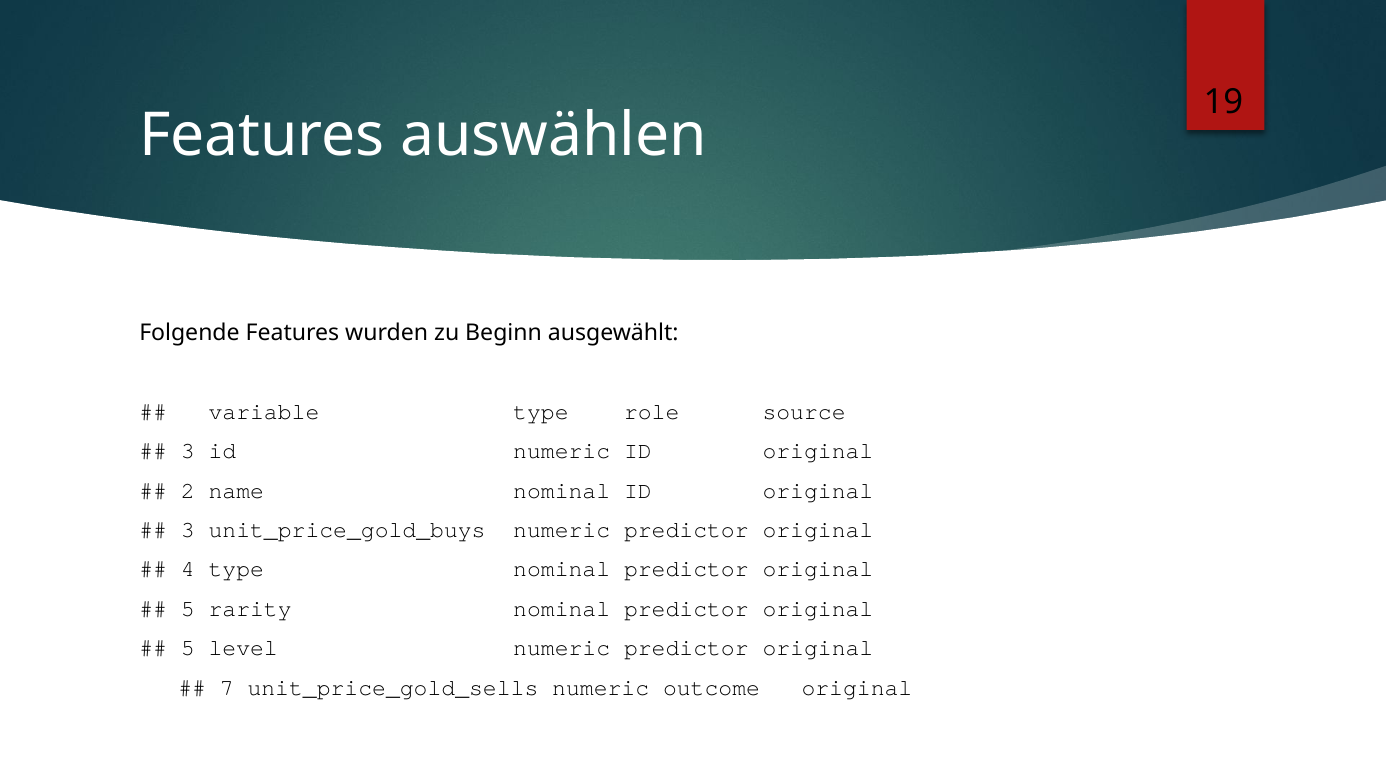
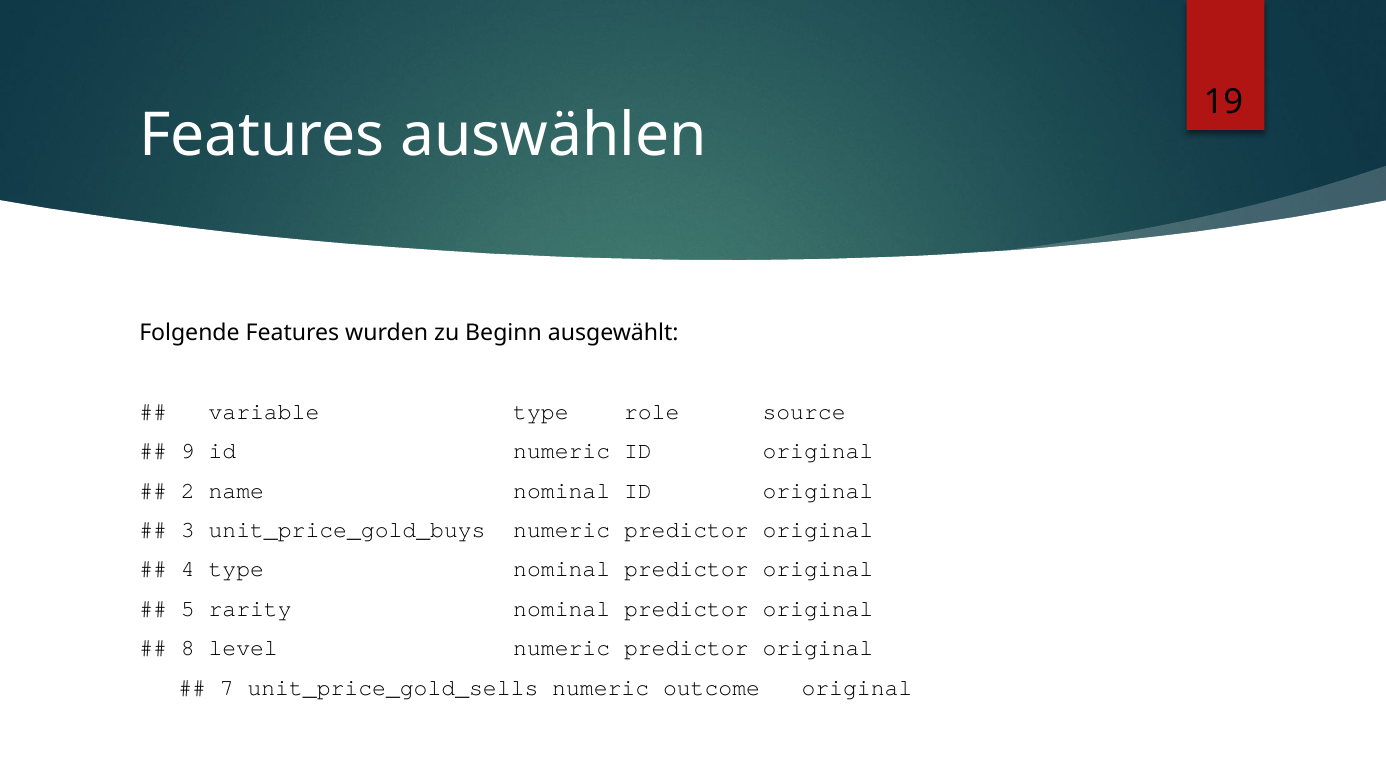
3 at (188, 452): 3 -> 9
5 at (188, 649): 5 -> 8
